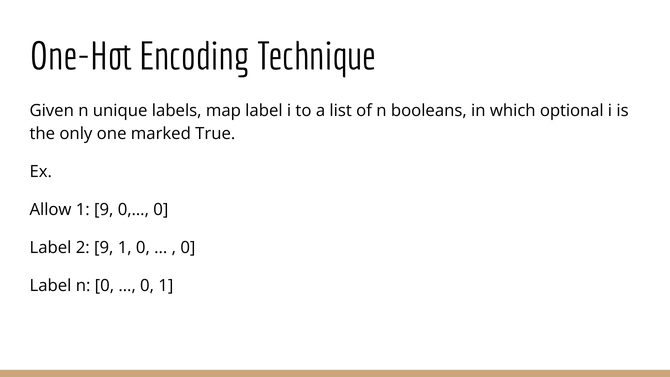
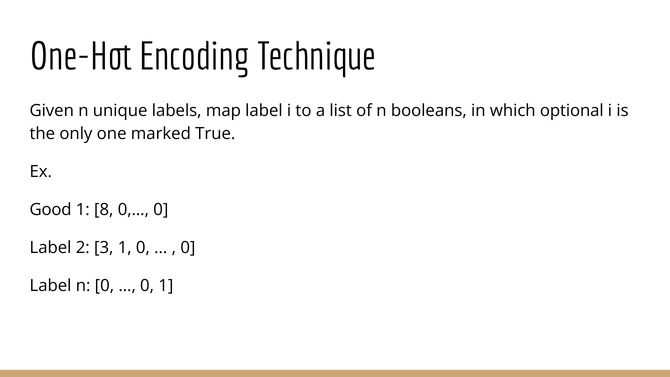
Allow: Allow -> Good
1 9: 9 -> 8
2 9: 9 -> 3
